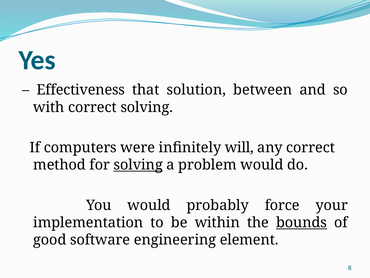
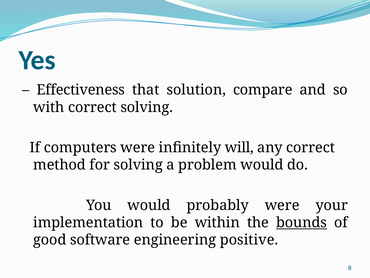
between: between -> compare
solving at (138, 165) underline: present -> none
probably force: force -> were
element: element -> positive
